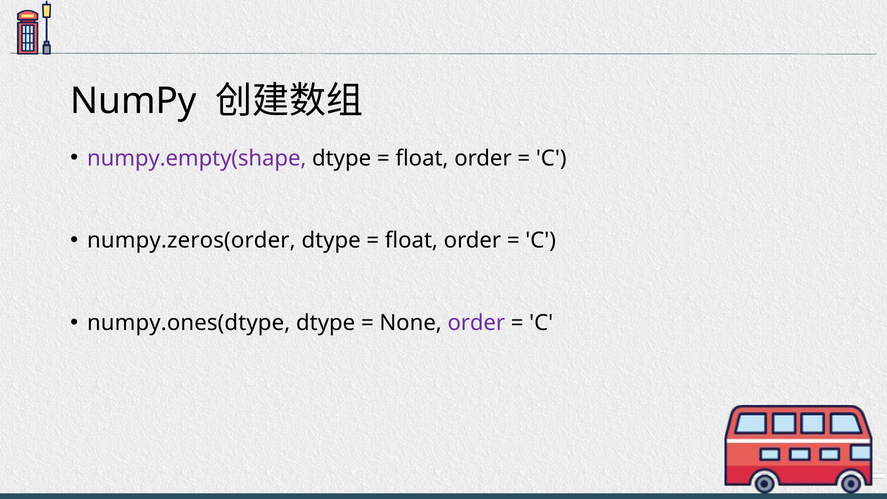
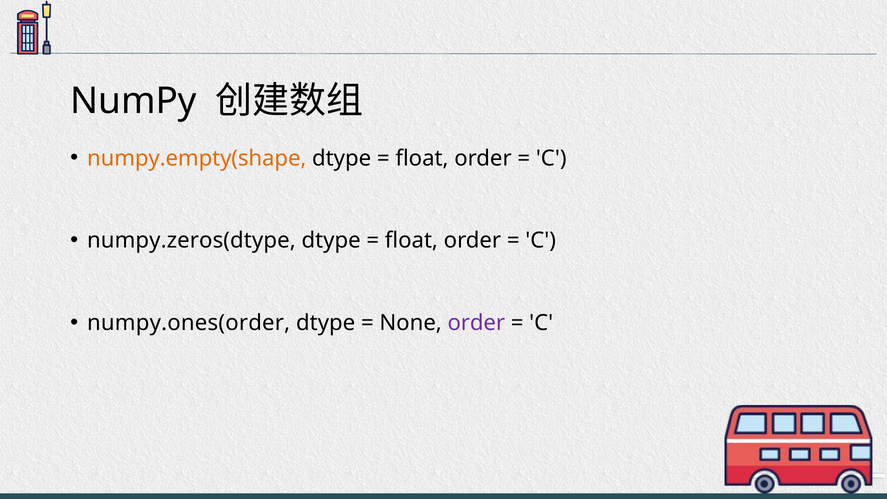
numpy.empty(shape colour: purple -> orange
numpy.zeros(order: numpy.zeros(order -> numpy.zeros(dtype
numpy.ones(dtype: numpy.ones(dtype -> numpy.ones(order
